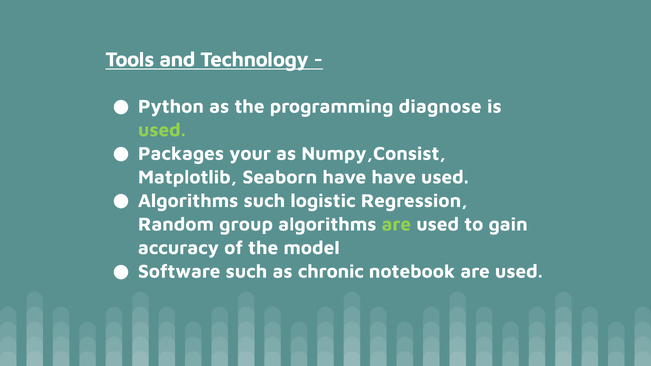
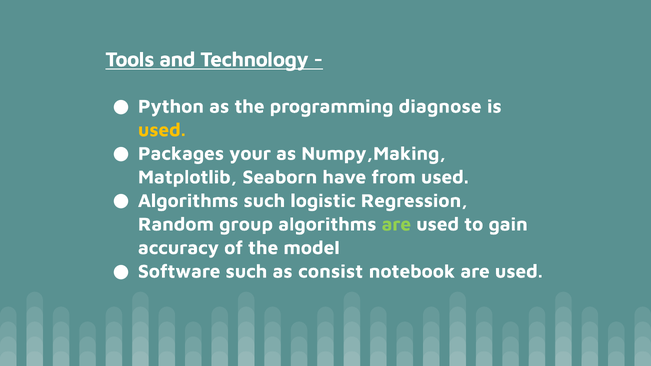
used at (162, 130) colour: light green -> yellow
Numpy,Consist: Numpy,Consist -> Numpy,Making
have have: have -> from
chronic: chronic -> consist
